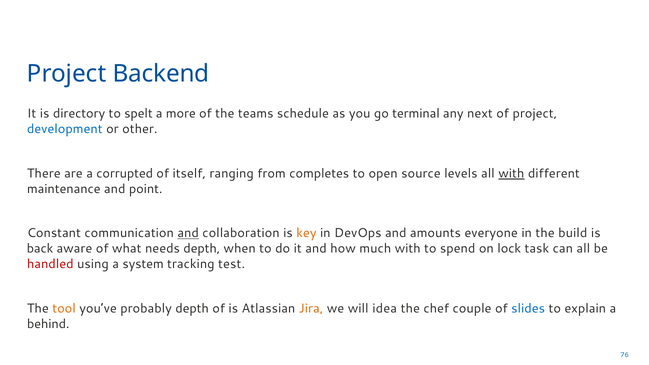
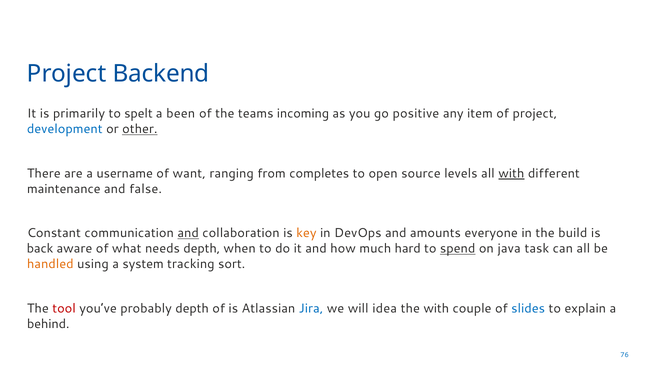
directory: directory -> primarily
more: more -> been
schedule: schedule -> incoming
terminal: terminal -> positive
next: next -> item
other underline: none -> present
corrupted: corrupted -> username
itself: itself -> want
point: point -> false
much with: with -> hard
spend underline: none -> present
lock: lock -> java
handled colour: red -> orange
test: test -> sort
tool colour: orange -> red
Jira colour: orange -> blue
the chef: chef -> with
